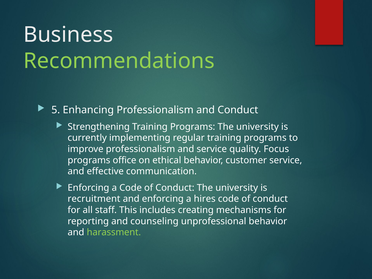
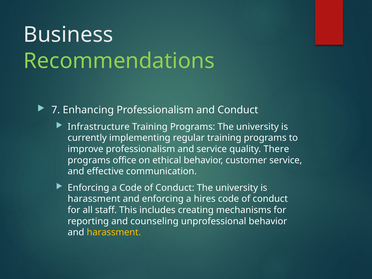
5: 5 -> 7
Strengthening: Strengthening -> Infrastructure
Focus: Focus -> There
recruitment at (94, 199): recruitment -> harassment
harassment at (114, 232) colour: light green -> yellow
